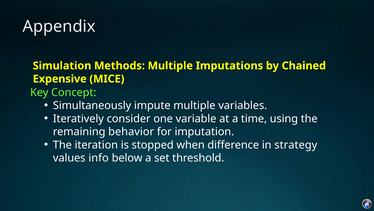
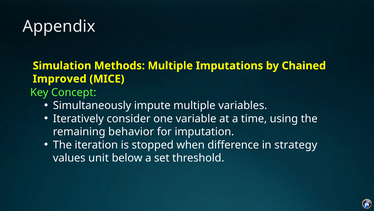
Expensive: Expensive -> Improved
info: info -> unit
